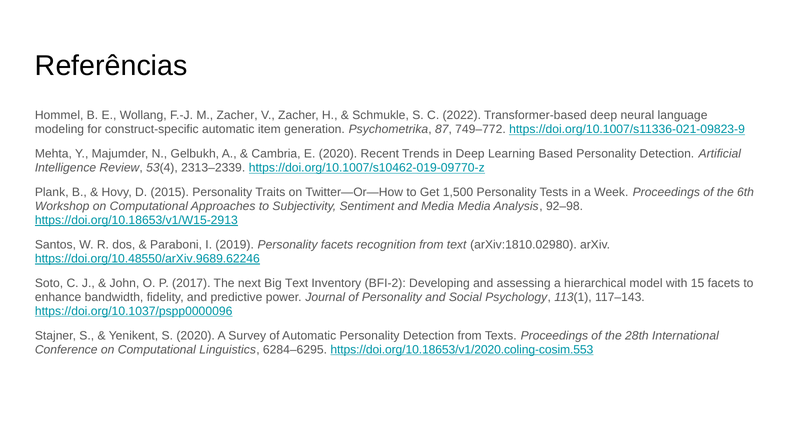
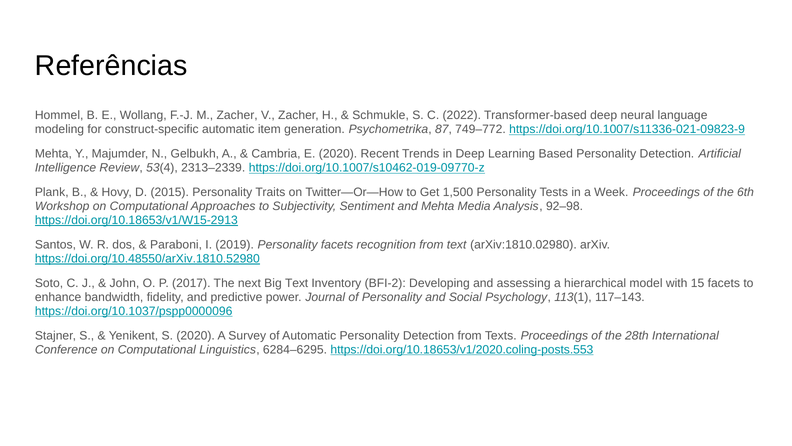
and Media: Media -> Mehta
https://doi.org/10.48550/arXiv.9689.62246: https://doi.org/10.48550/arXiv.9689.62246 -> https://doi.org/10.48550/arXiv.1810.52980
https://doi.org/10.18653/v1/2020.coling-cosim.553: https://doi.org/10.18653/v1/2020.coling-cosim.553 -> https://doi.org/10.18653/v1/2020.coling-posts.553
